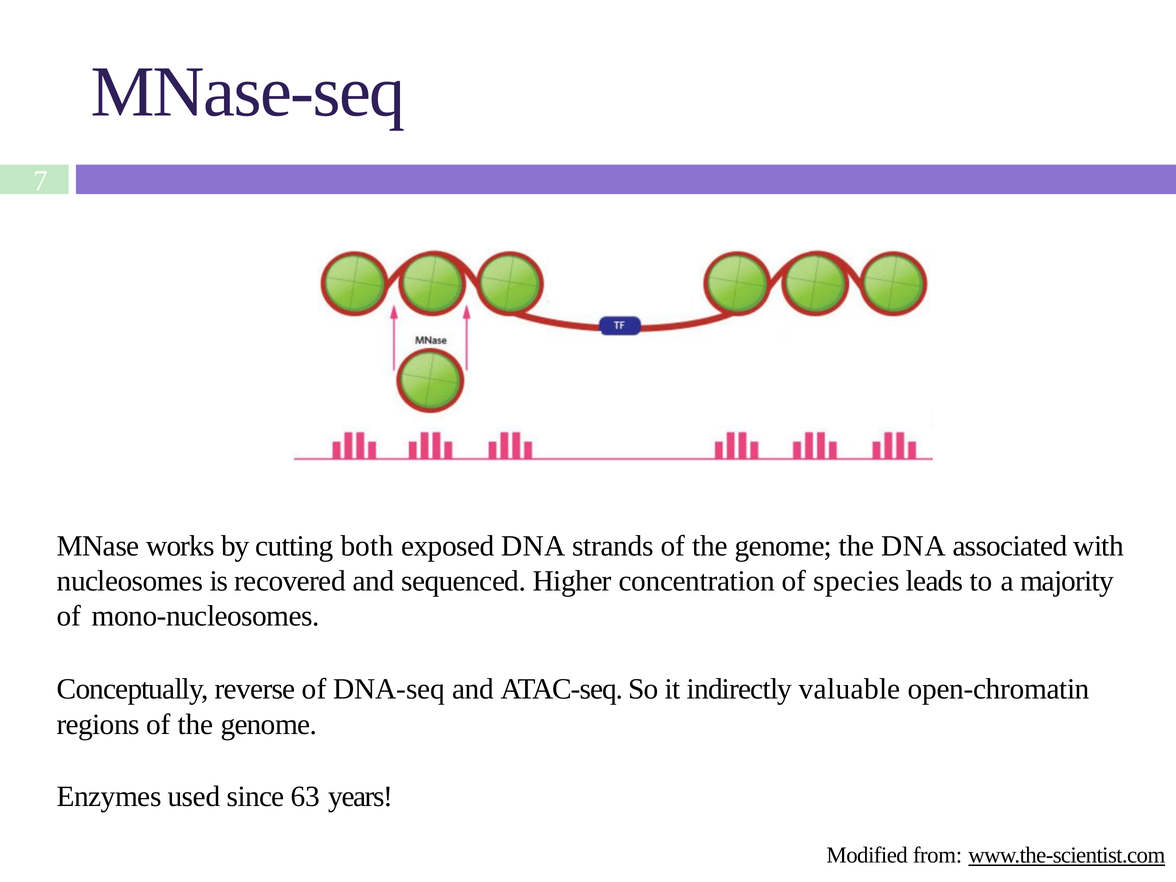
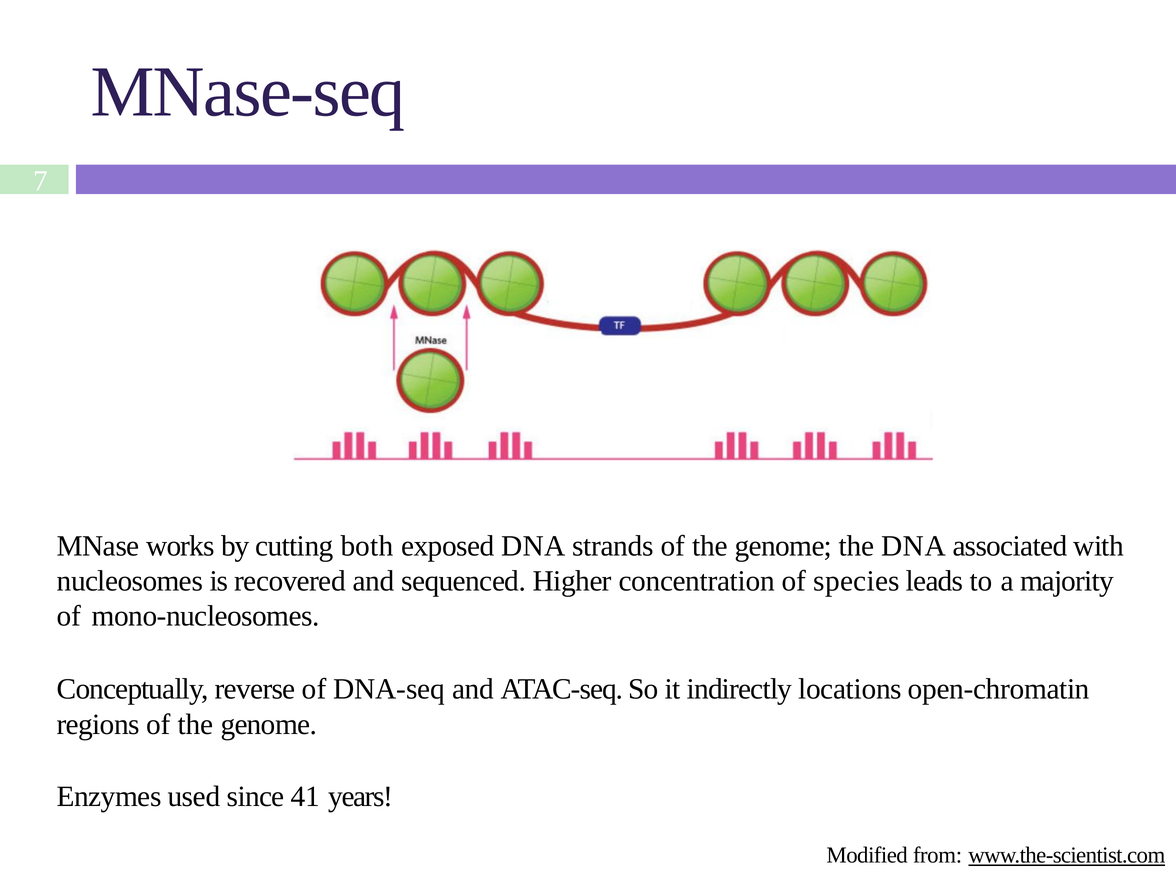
valuable: valuable -> locations
63: 63 -> 41
